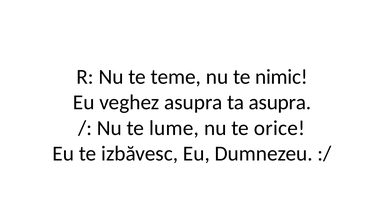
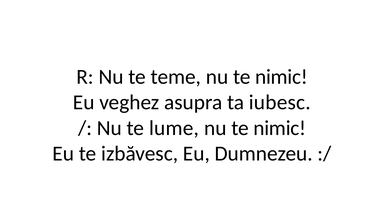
ta asupra: asupra -> iubesc
orice at (280, 128): orice -> nimic
